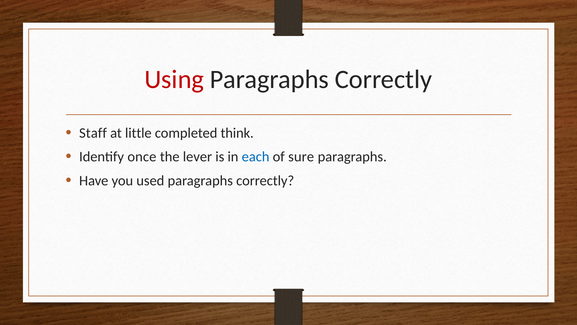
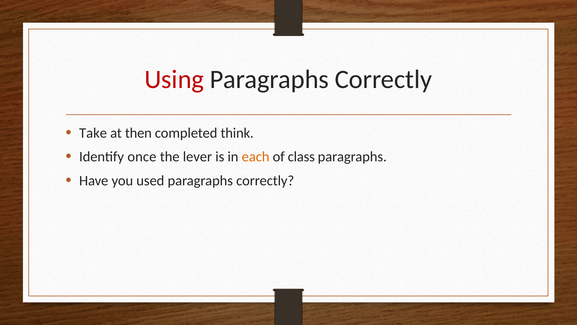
Staff: Staff -> Take
little: little -> then
each colour: blue -> orange
sure: sure -> class
